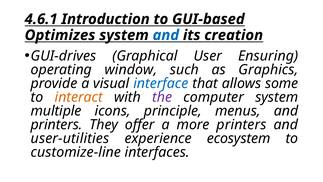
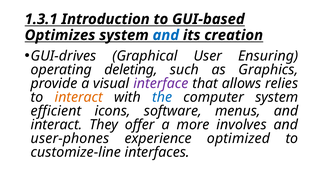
4.6.1: 4.6.1 -> 1.3.1
window: window -> deleting
interface colour: blue -> purple
some: some -> relies
the colour: purple -> blue
multiple: multiple -> efficient
principle: principle -> software
printers at (57, 125): printers -> interact
more printers: printers -> involves
user-utilities: user-utilities -> user-phones
ecosystem: ecosystem -> optimized
